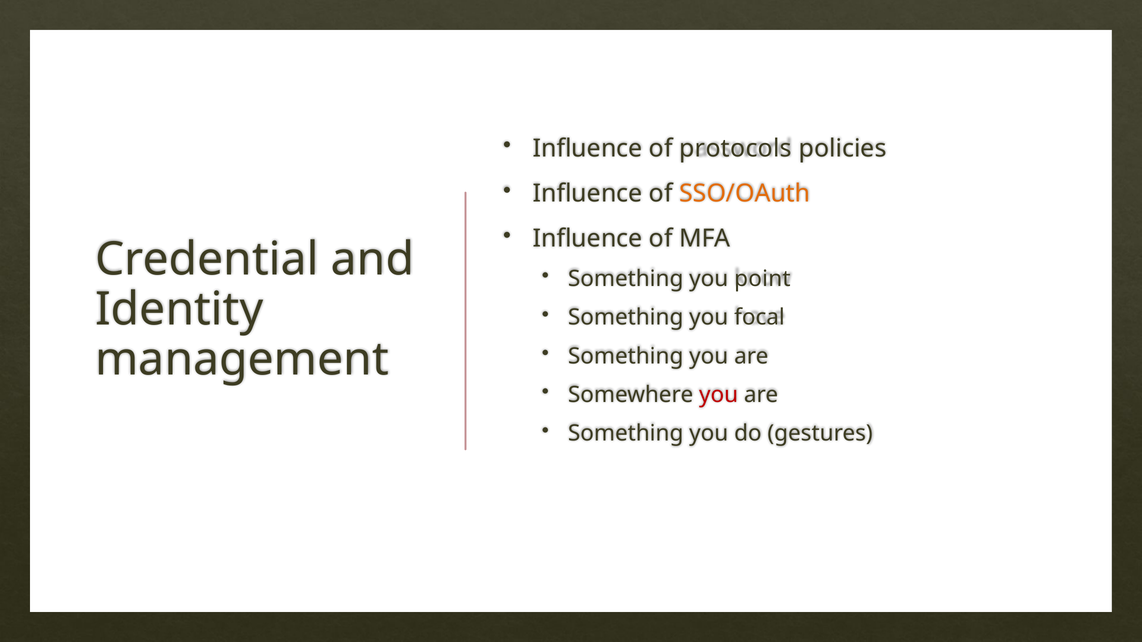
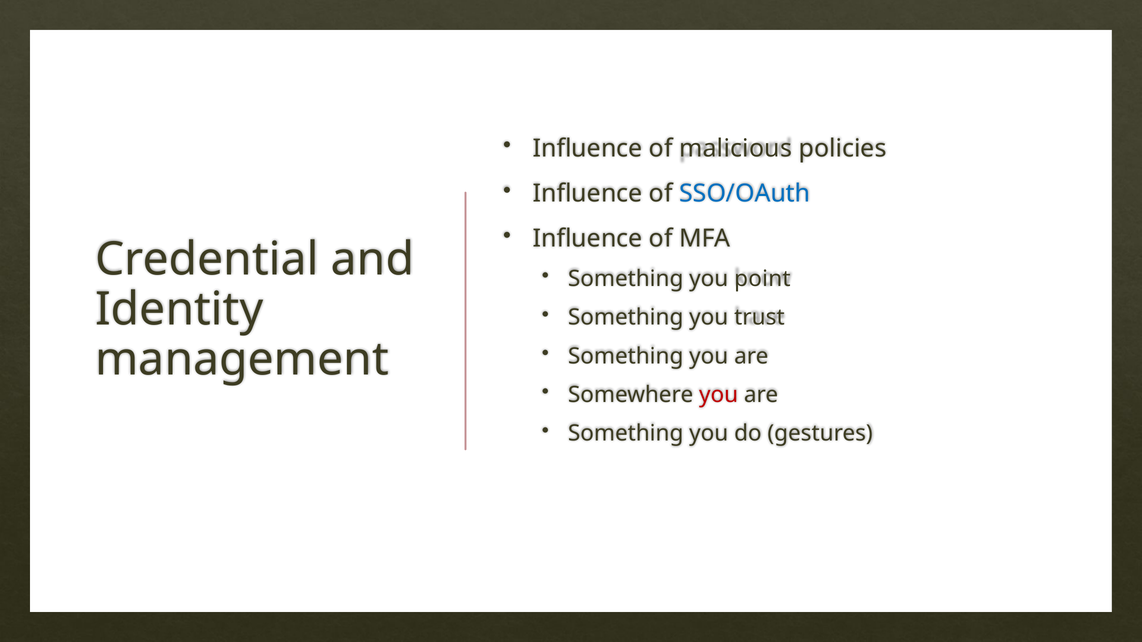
protocols: protocols -> malicious
SSO/OAuth colour: orange -> blue
focal: focal -> trust
